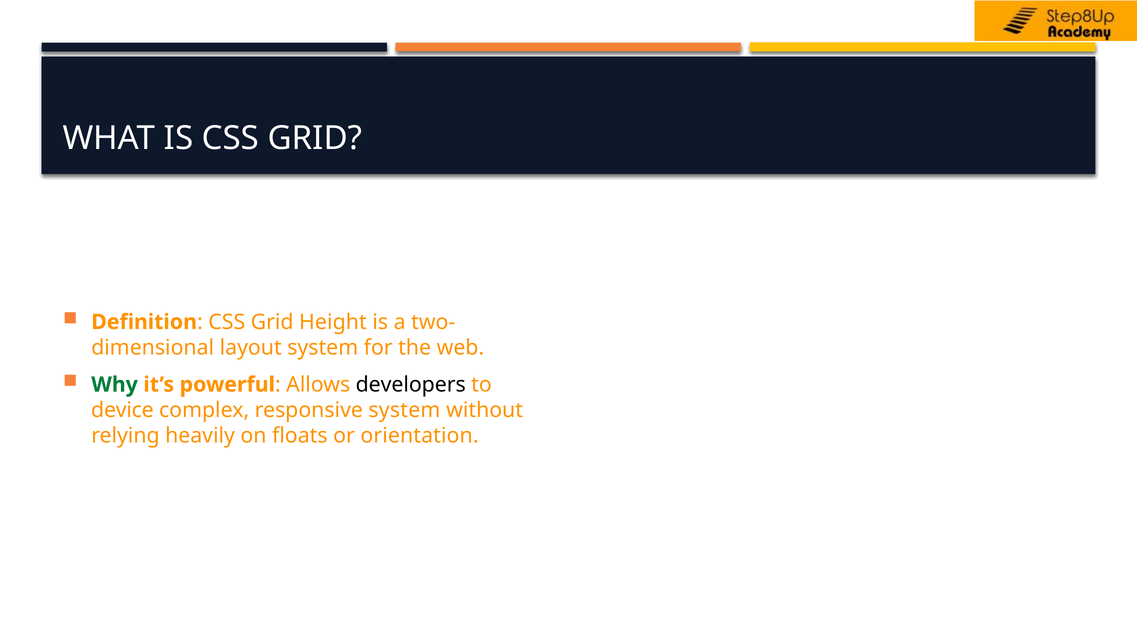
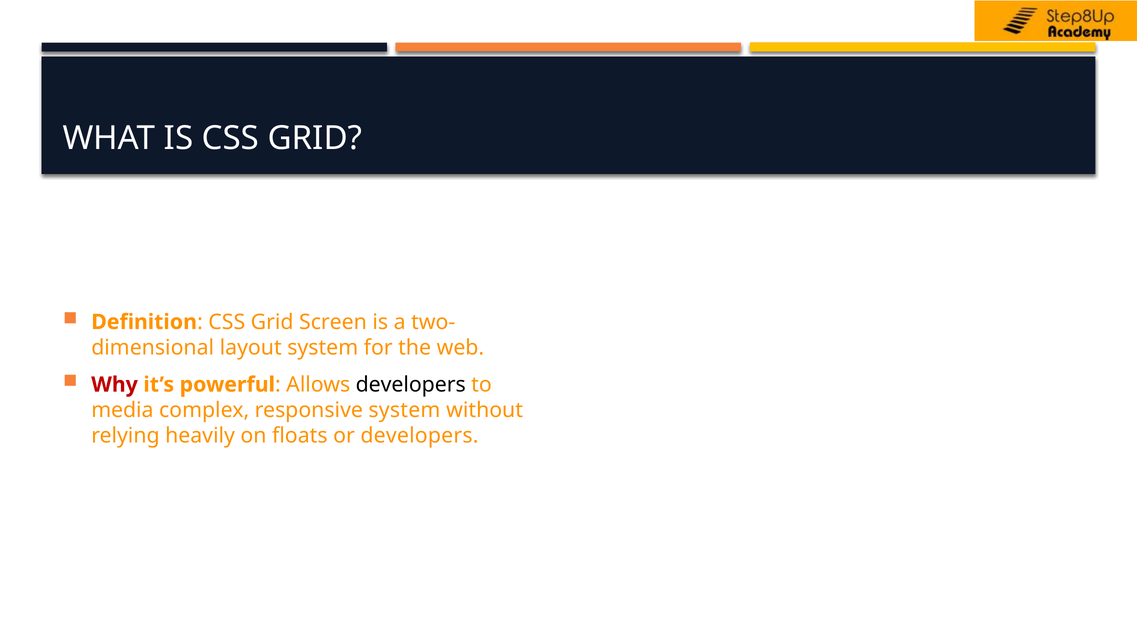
Height: Height -> Screen
Why colour: green -> red
device: device -> media
or orientation: orientation -> developers
